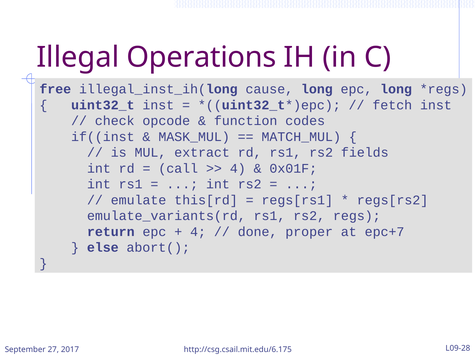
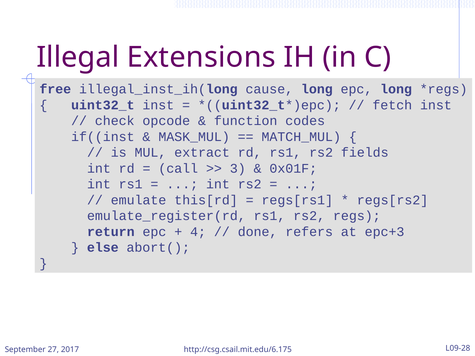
Operations: Operations -> Extensions
4 at (238, 169): 4 -> 3
emulate_variants(rd: emulate_variants(rd -> emulate_register(rd
proper: proper -> refers
epc+7: epc+7 -> epc+3
